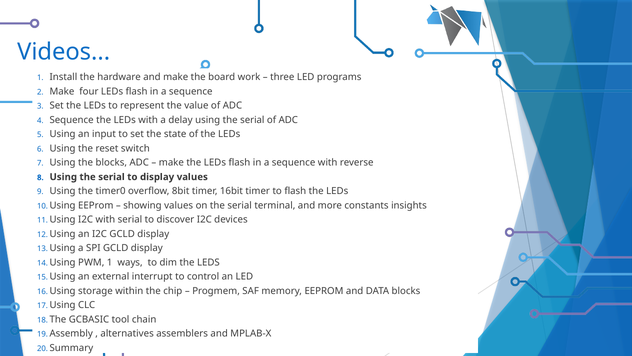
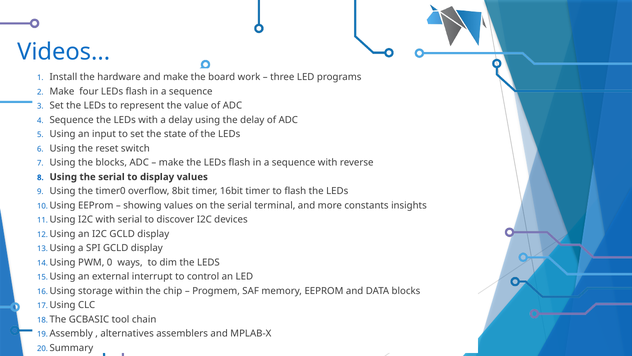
delay using the serial: serial -> delay
PWM 1: 1 -> 0
